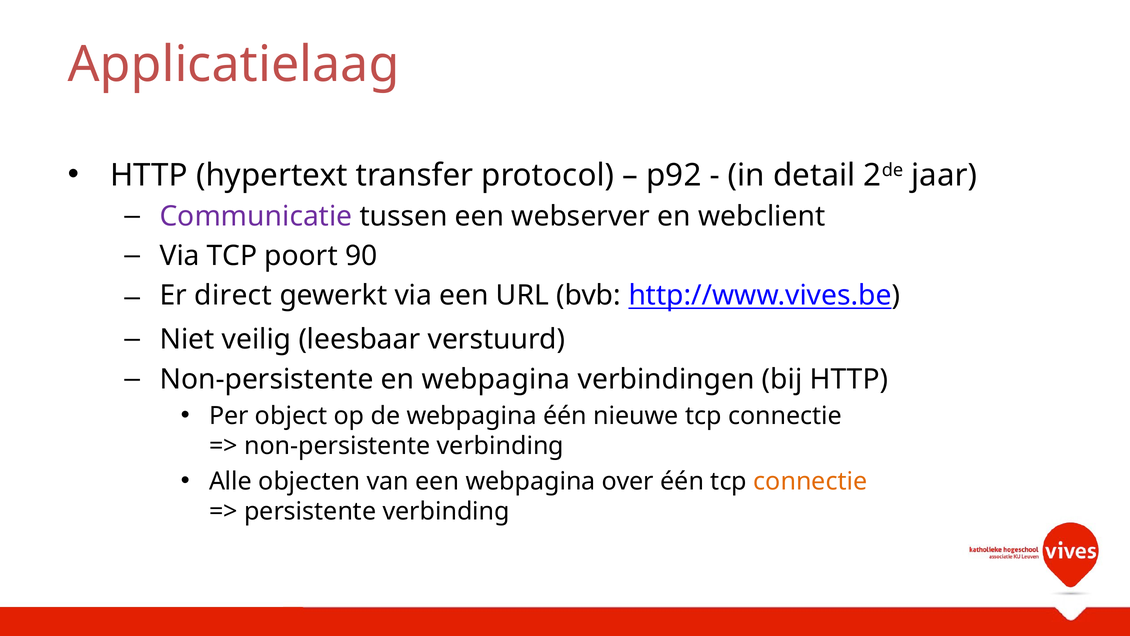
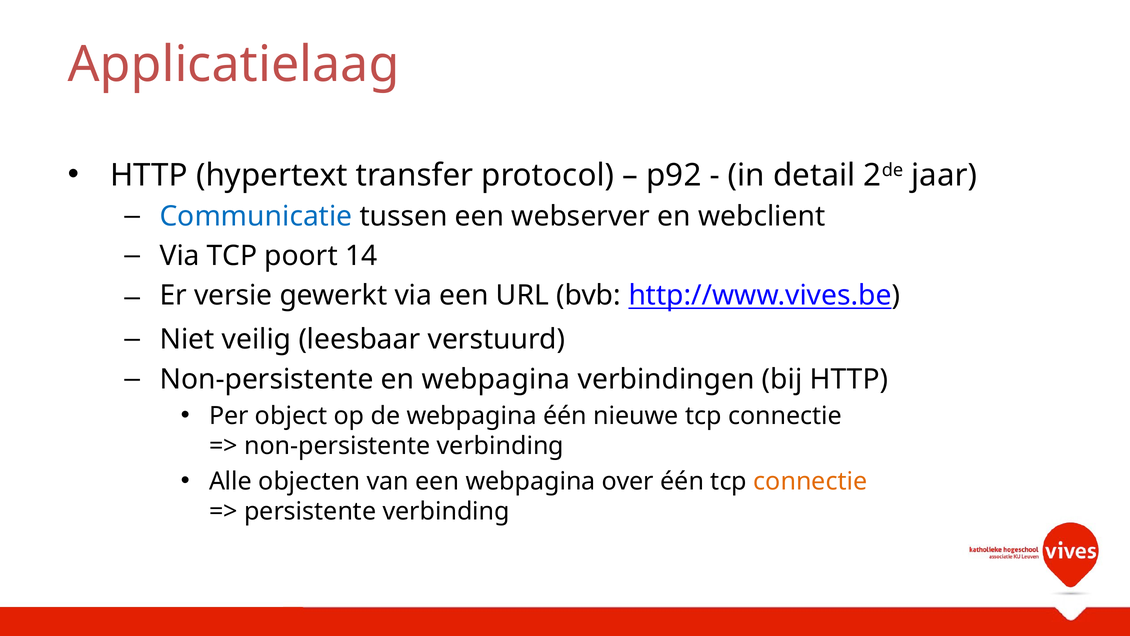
Communicatie colour: purple -> blue
90: 90 -> 14
direct: direct -> versie
